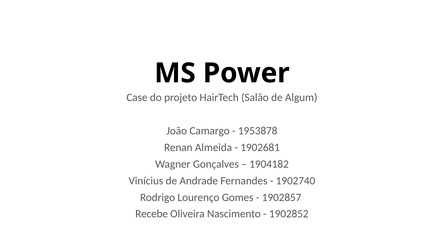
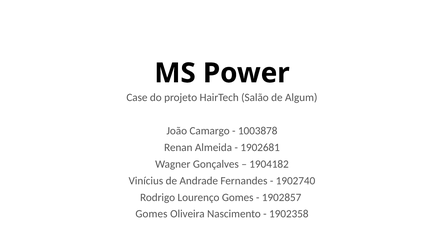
1953878: 1953878 -> 1003878
Recebe at (152, 214): Recebe -> Gomes
1902852: 1902852 -> 1902358
